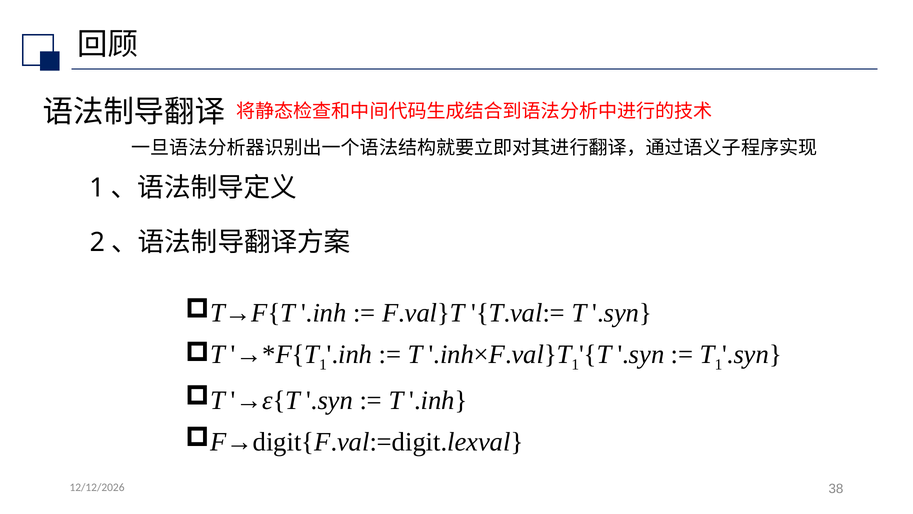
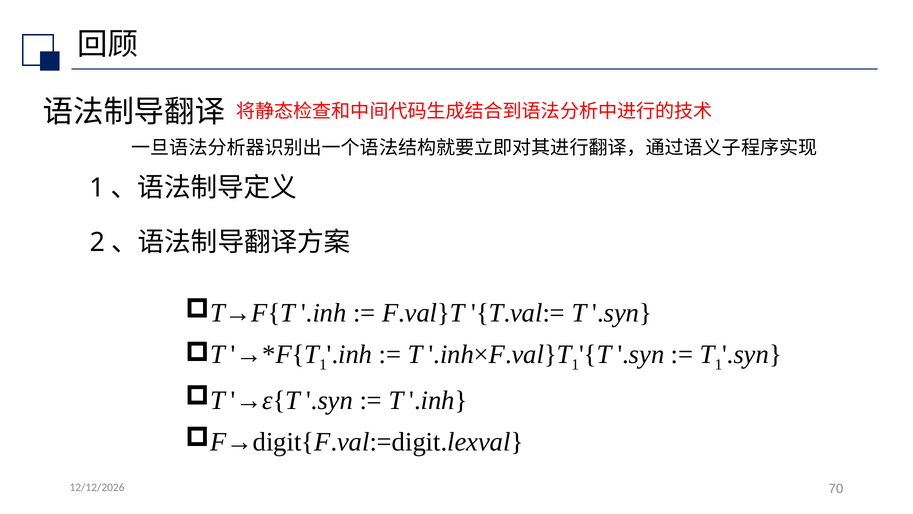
38: 38 -> 70
